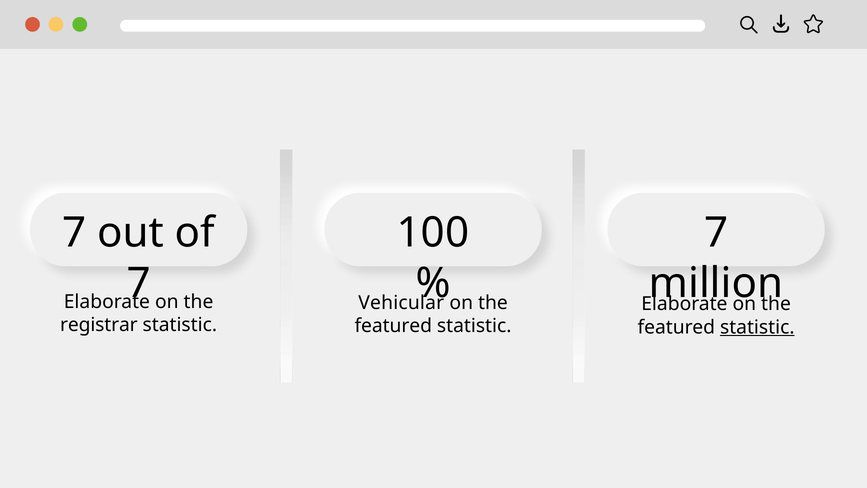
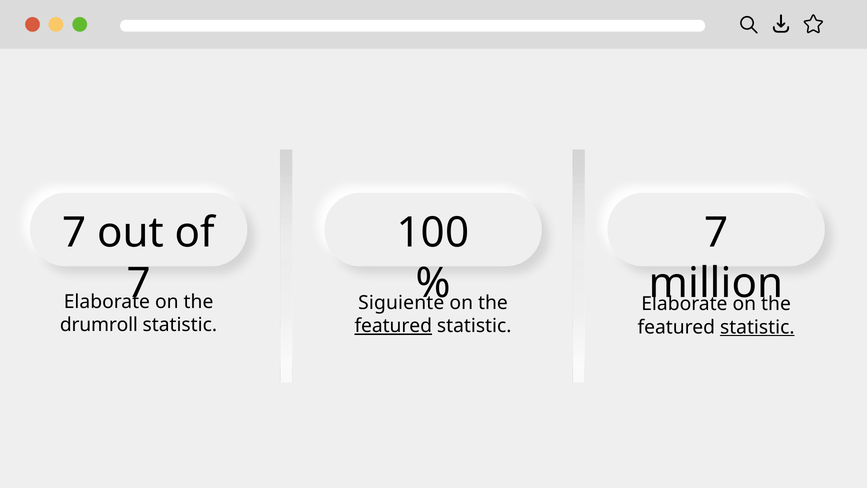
Vehicular: Vehicular -> Siguiente
registrar: registrar -> drumroll
featured at (393, 326) underline: none -> present
